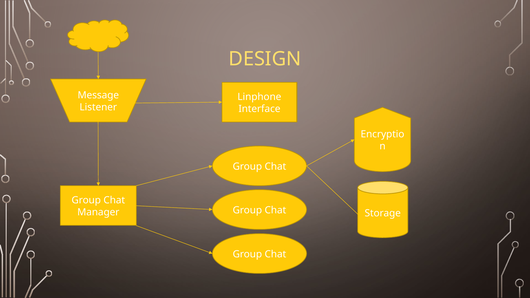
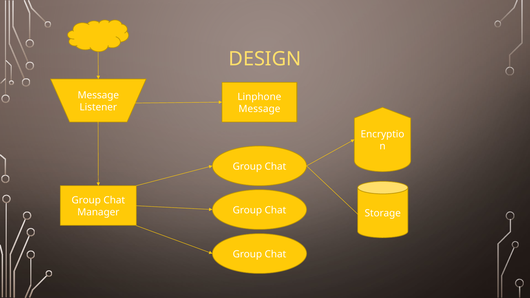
Interface at (259, 109): Interface -> Message
